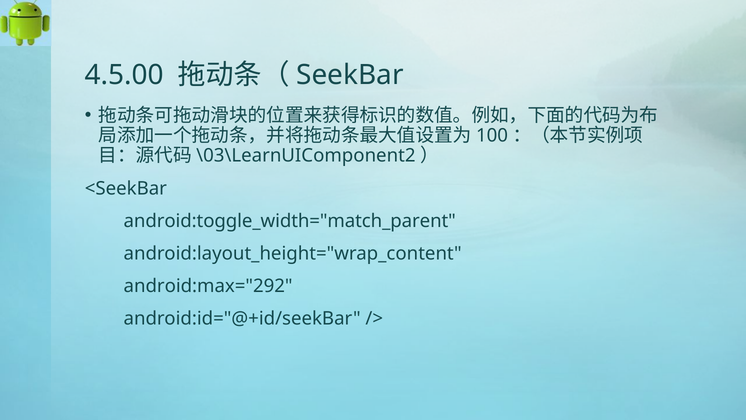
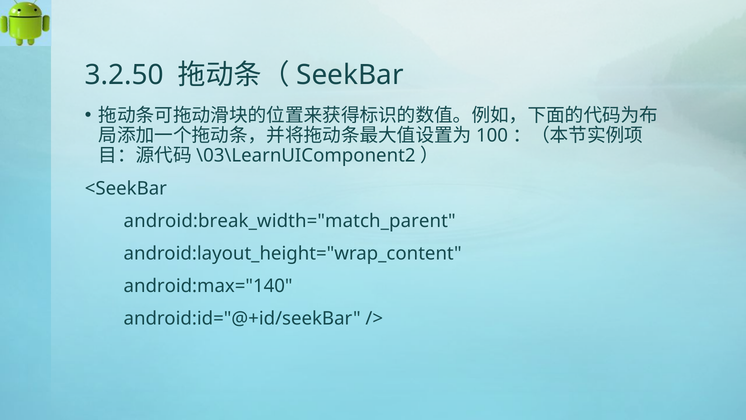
4.5.00: 4.5.00 -> 3.2.50
android:toggle_width="match_parent: android:toggle_width="match_parent -> android:break_width="match_parent
android:max="292: android:max="292 -> android:max="140
